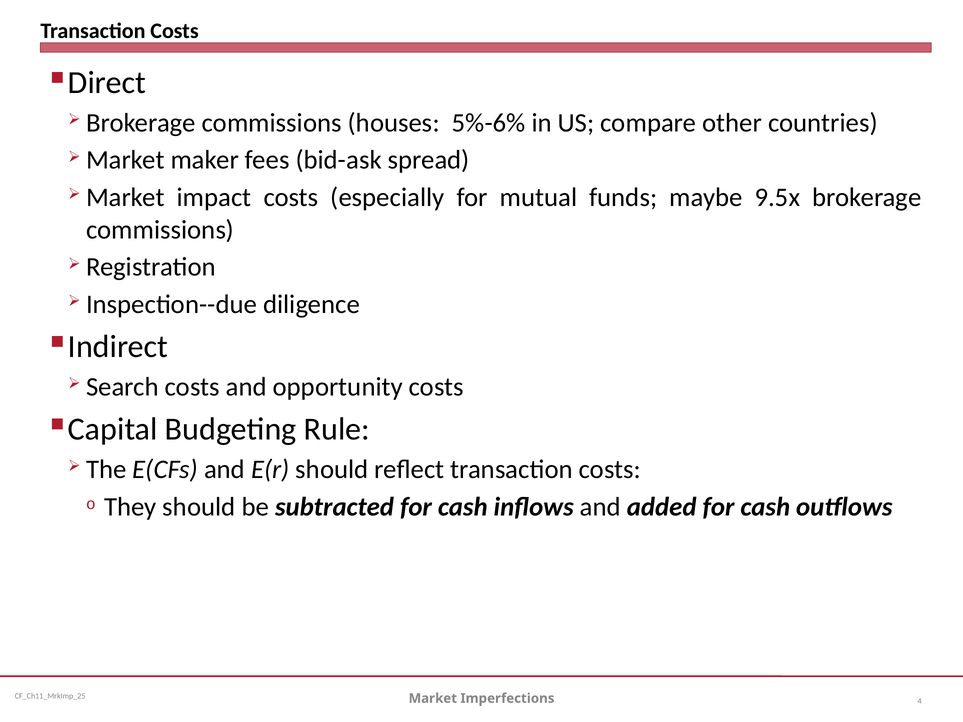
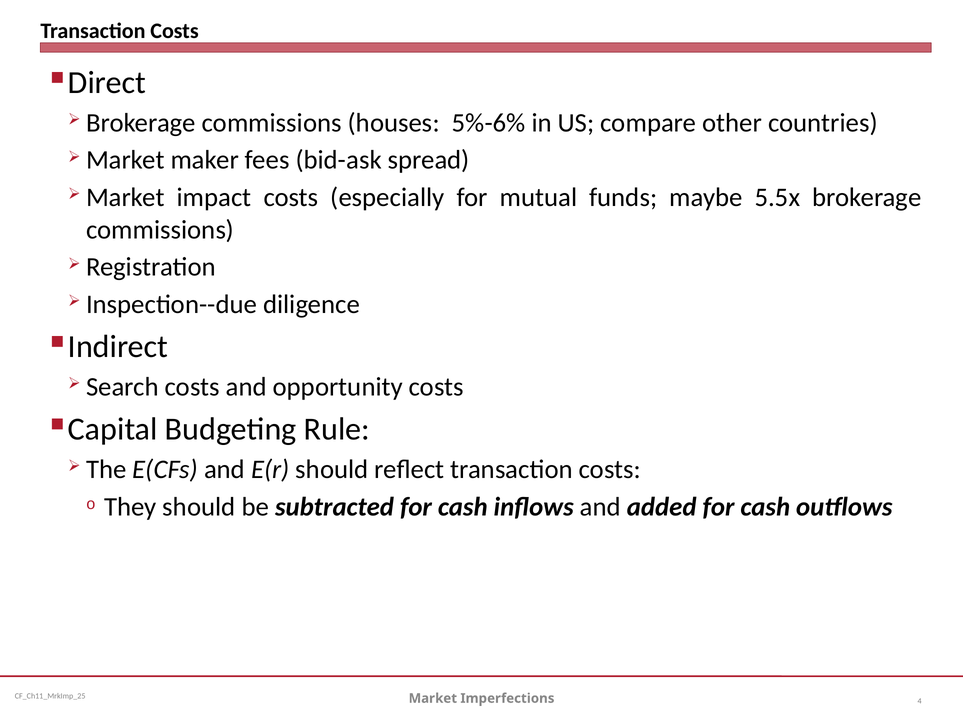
9.5x: 9.5x -> 5.5x
